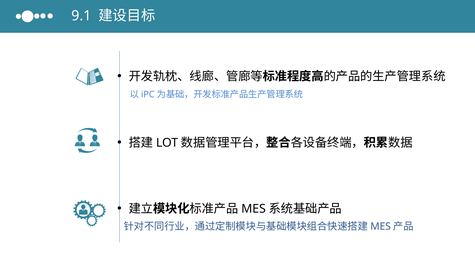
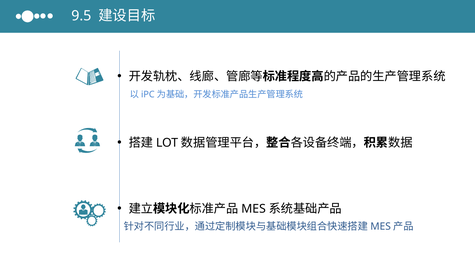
9.1: 9.1 -> 9.5
